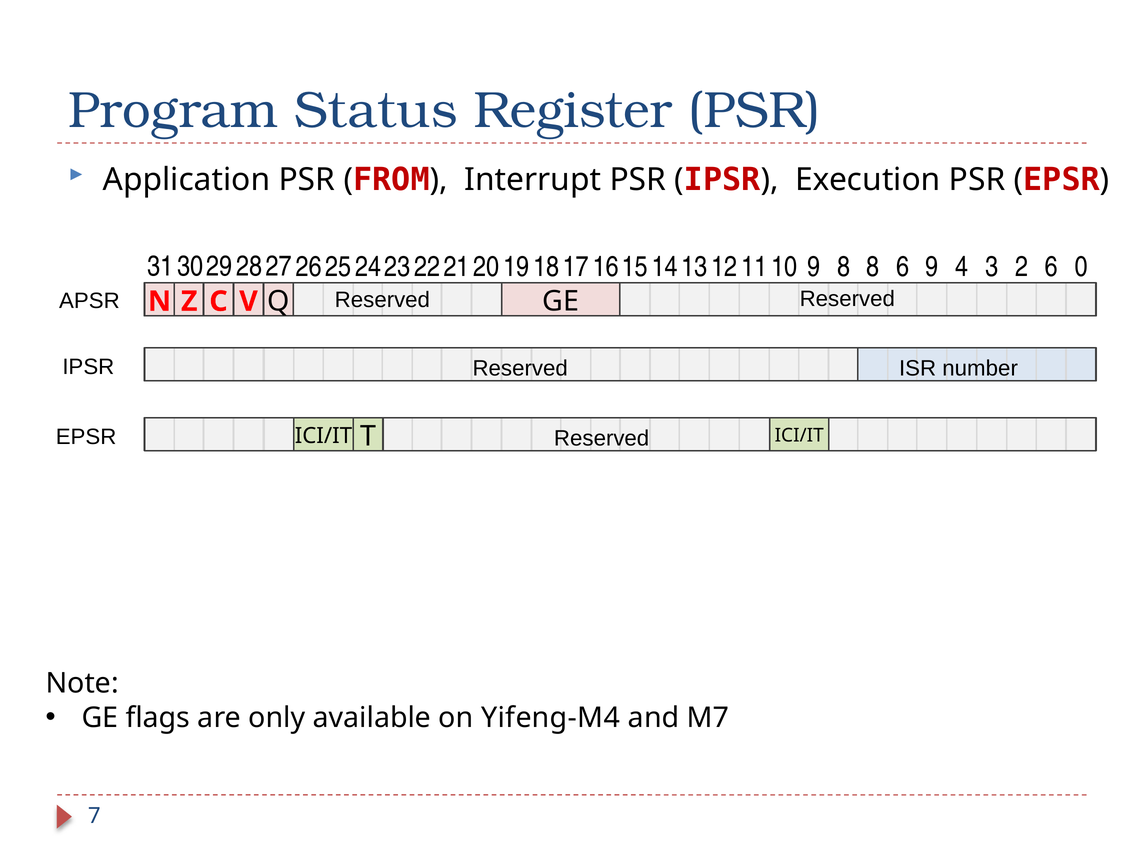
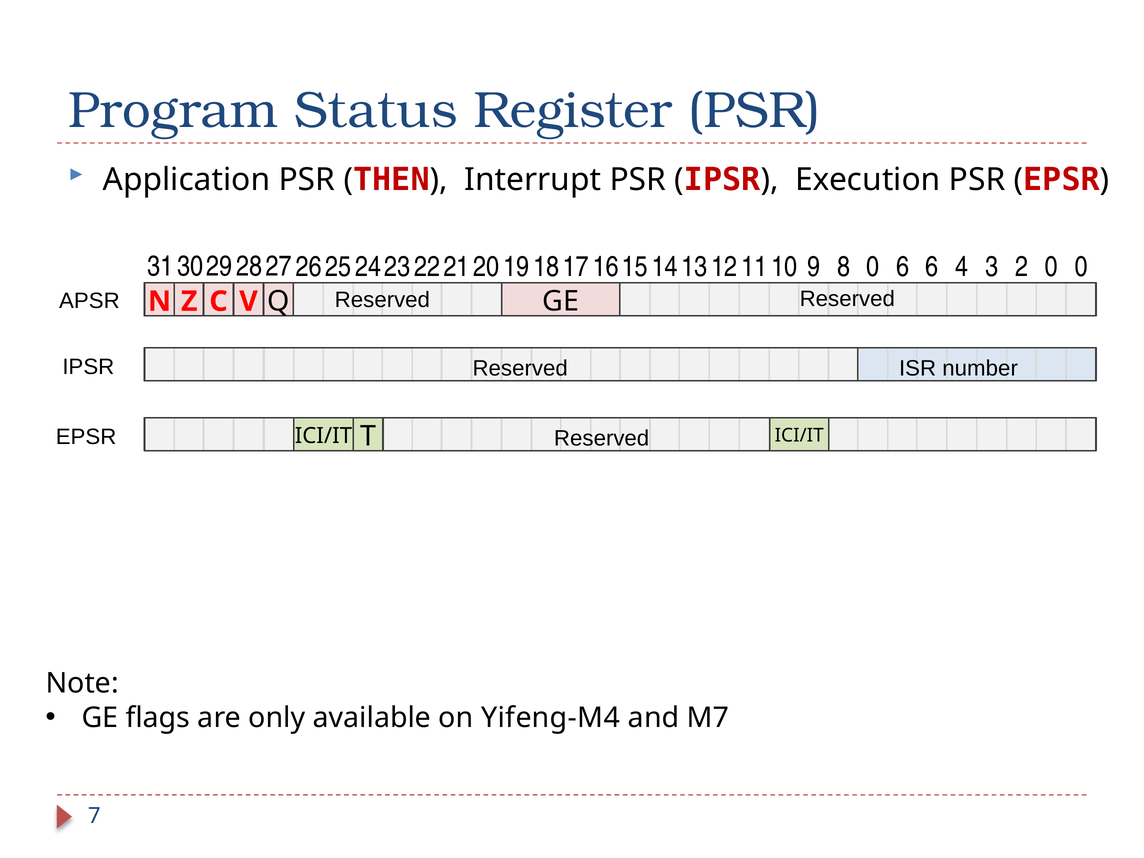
FROM: FROM -> THEN
8 8: 8 -> 0
6 9: 9 -> 6
2 6: 6 -> 0
